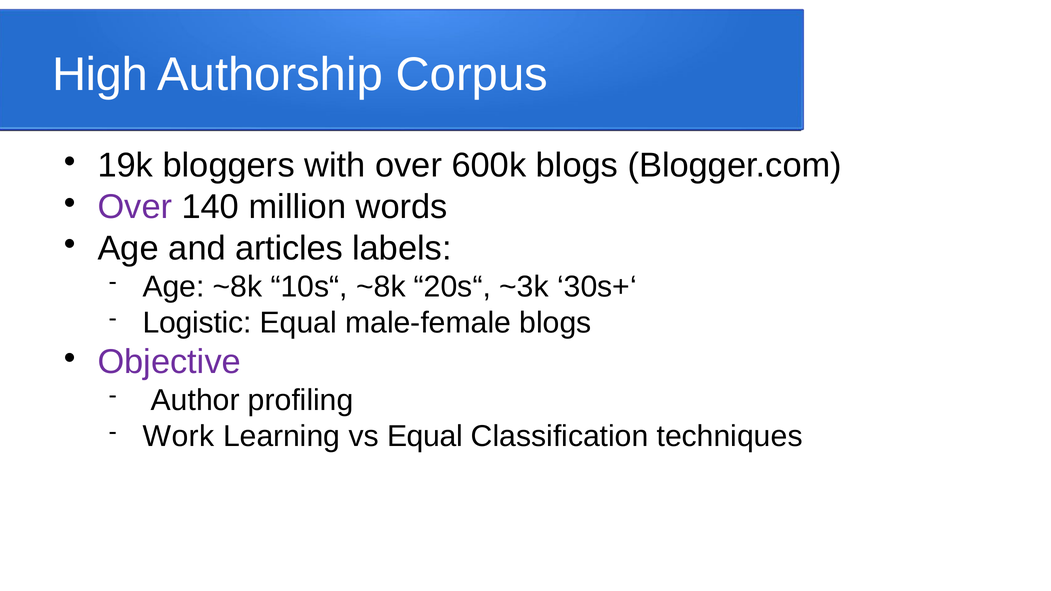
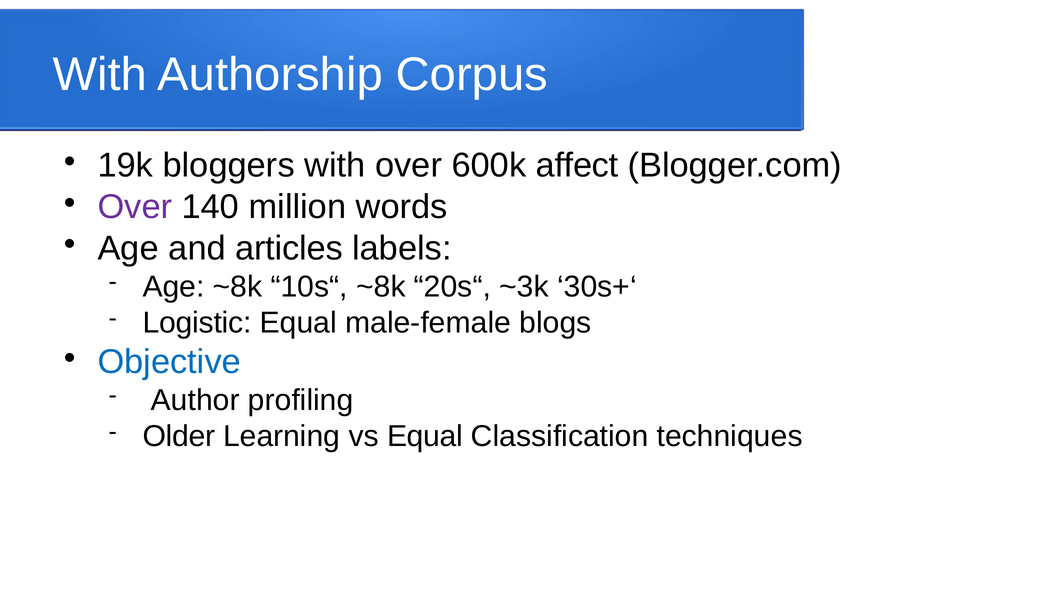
High at (100, 75): High -> With
600k blogs: blogs -> affect
Objective colour: purple -> blue
Work: Work -> Older
